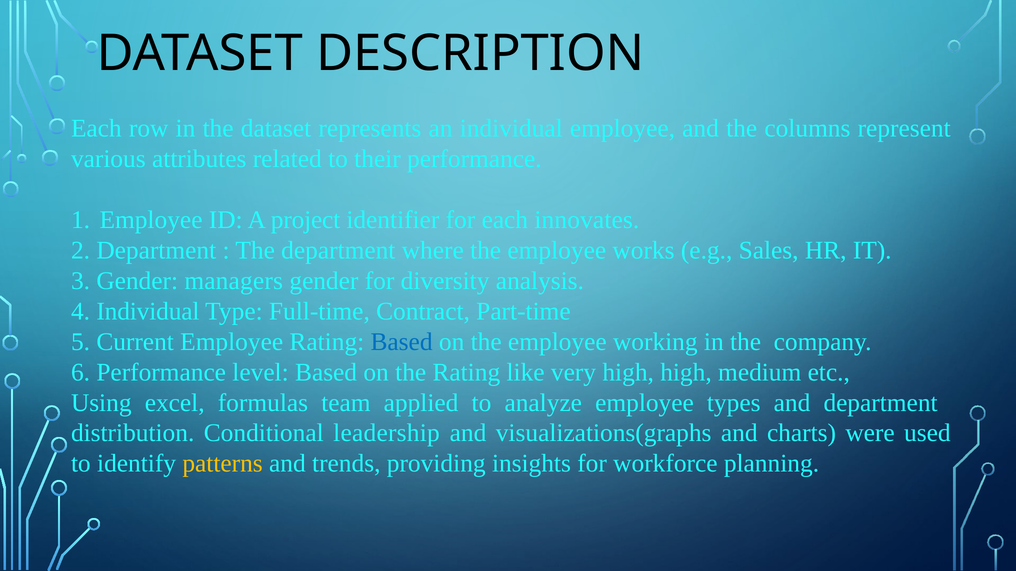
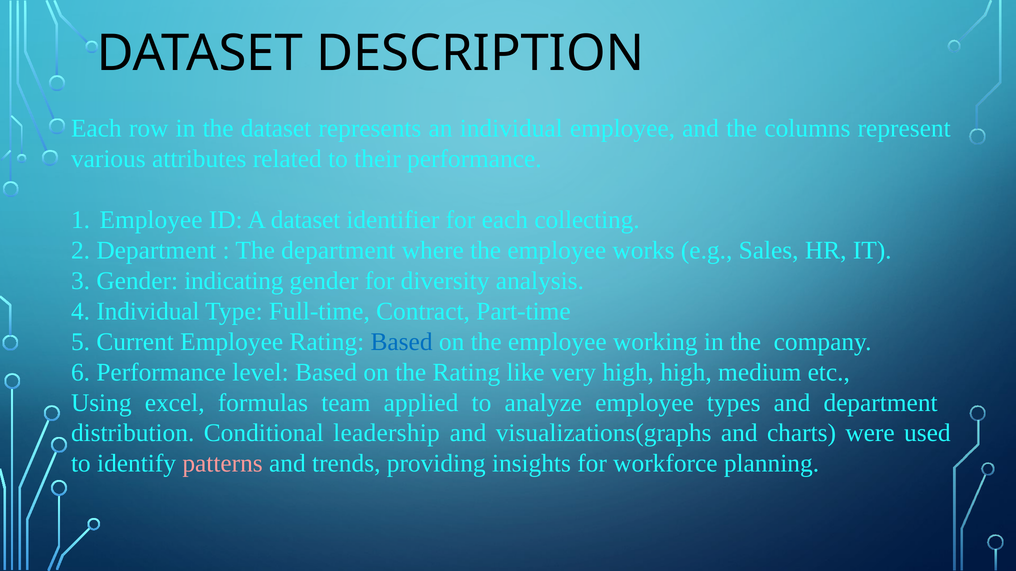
A project: project -> dataset
innovates: innovates -> collecting
managers: managers -> indicating
patterns colour: yellow -> pink
